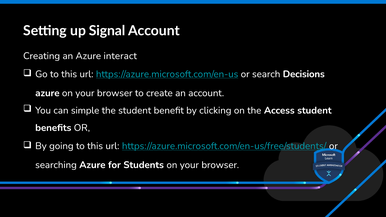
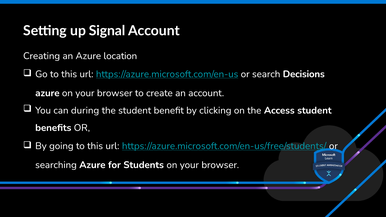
interact: interact -> location
simple: simple -> during
